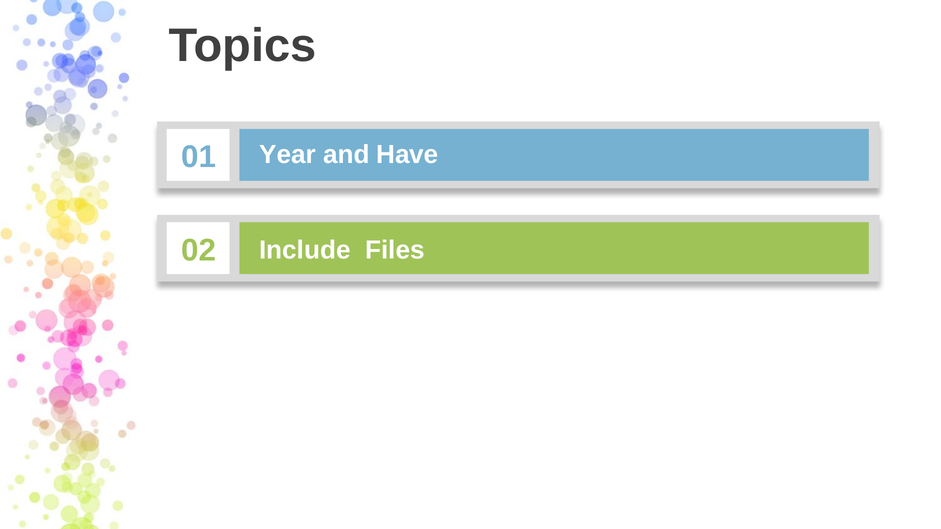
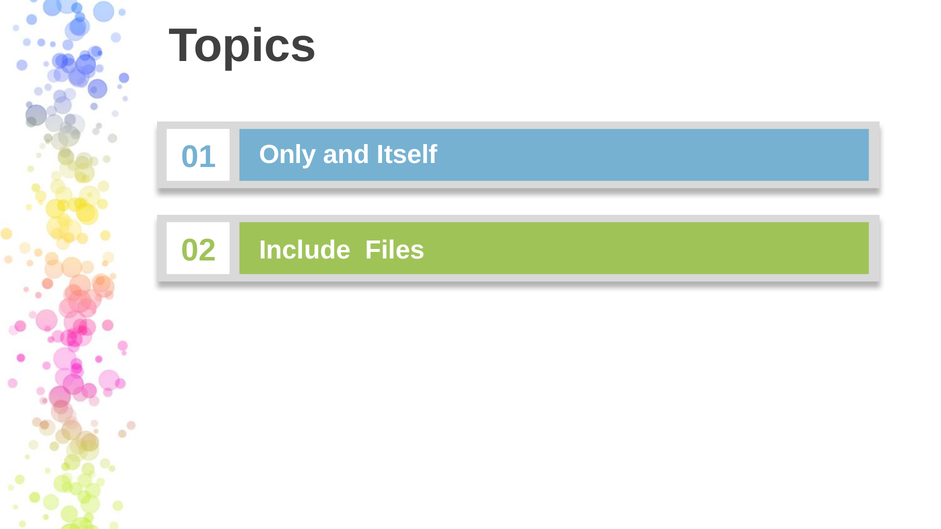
Year: Year -> Only
Have: Have -> Itself
